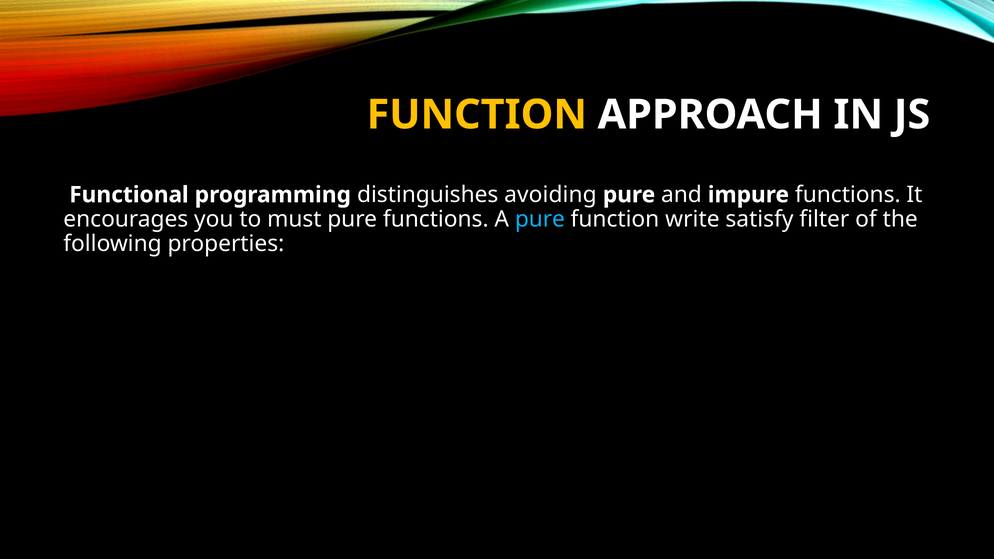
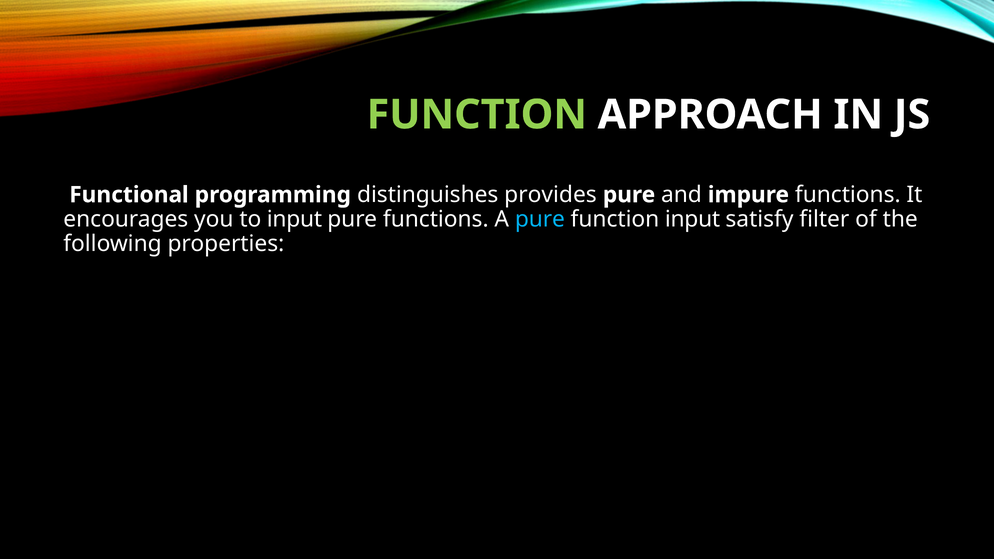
FUNCTION at (477, 115) colour: yellow -> light green
avoiding: avoiding -> provides
to must: must -> input
function write: write -> input
